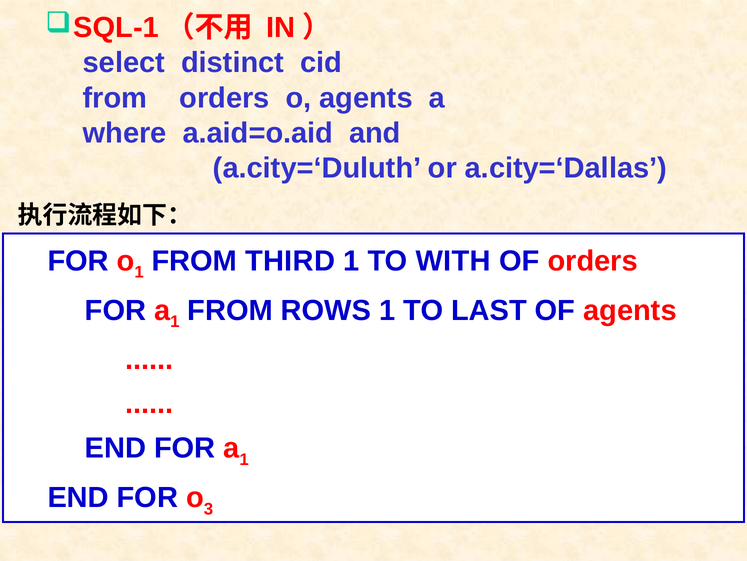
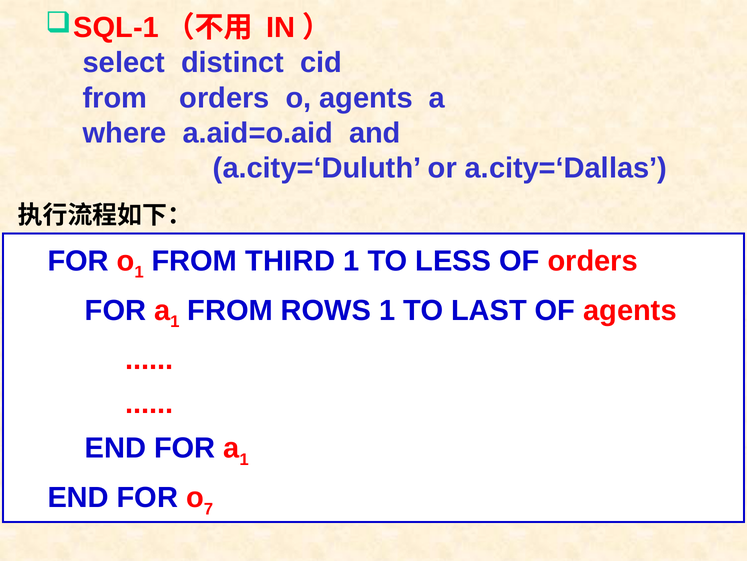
WITH: WITH -> LESS
3: 3 -> 7
